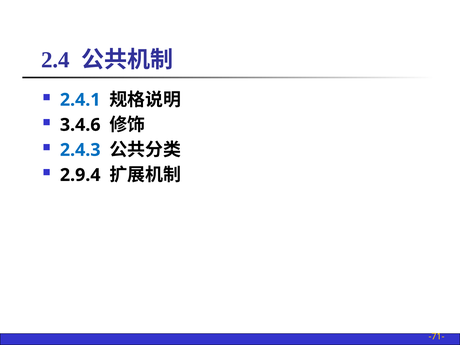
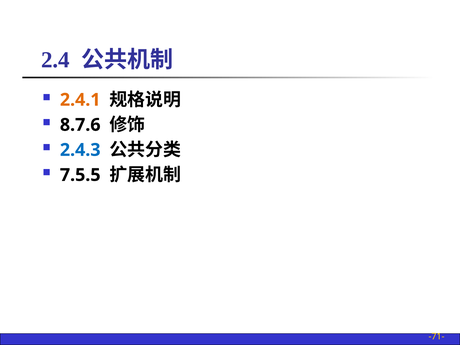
2.4.1 colour: blue -> orange
3.4.6: 3.4.6 -> 8.7.6
2.9.4: 2.9.4 -> 7.5.5
